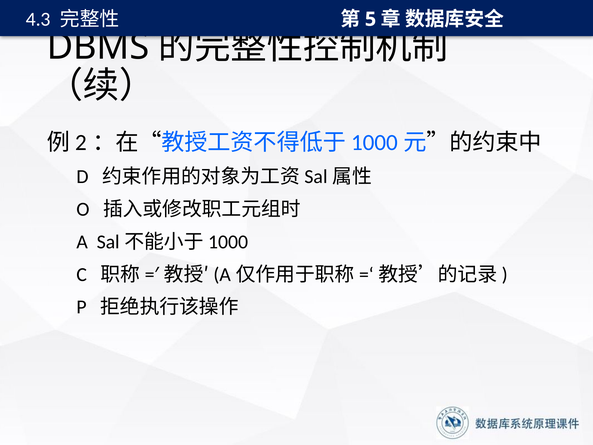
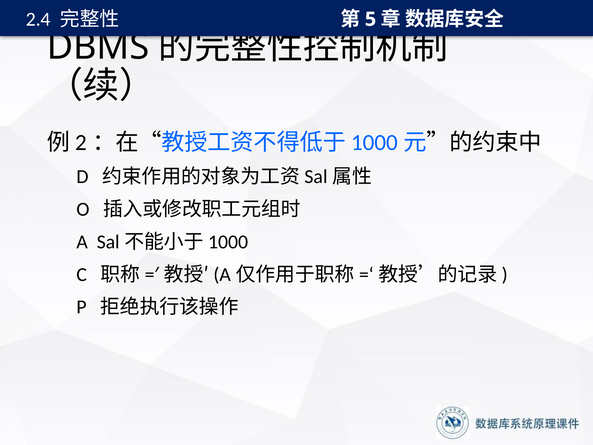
4.3: 4.3 -> 2.4
